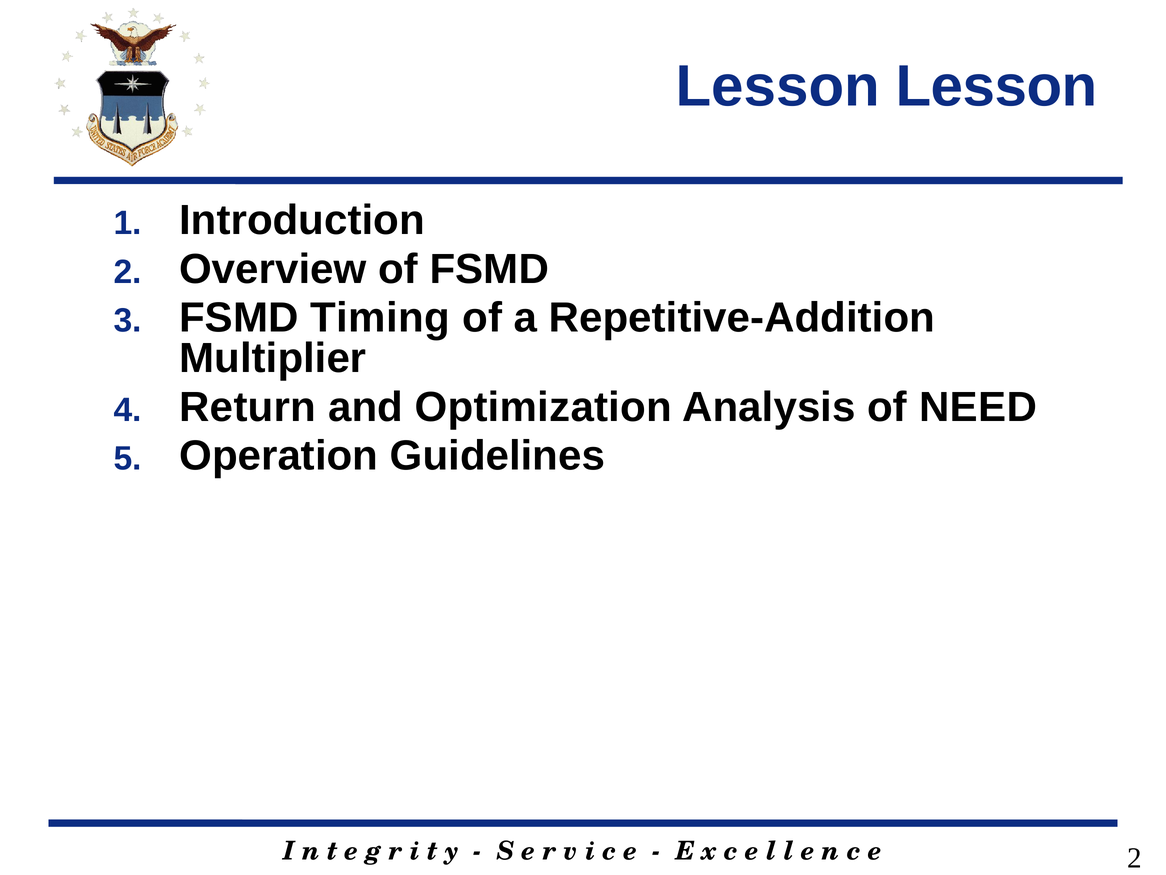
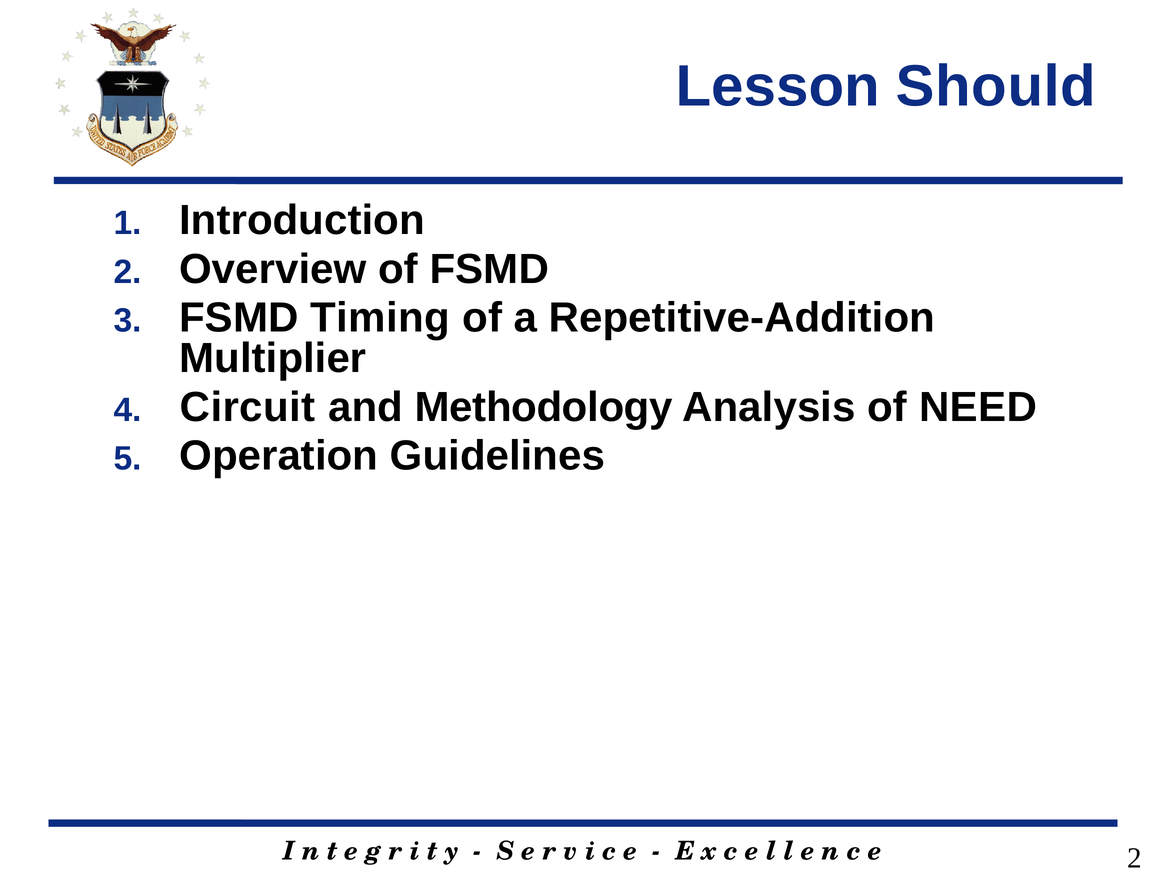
Lesson Lesson: Lesson -> Should
Return: Return -> Circuit
Optimization: Optimization -> Methodology
